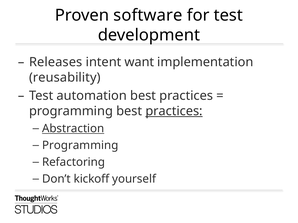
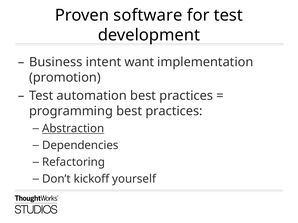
Releases: Releases -> Business
reusability: reusability -> promotion
practices at (174, 111) underline: present -> none
Programming at (80, 146): Programming -> Dependencies
